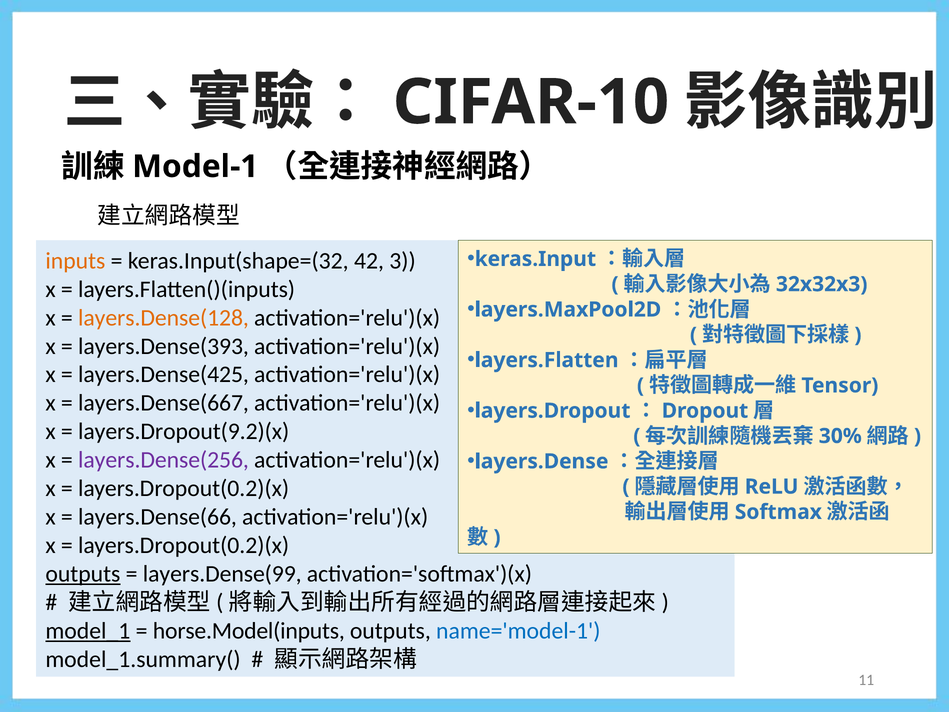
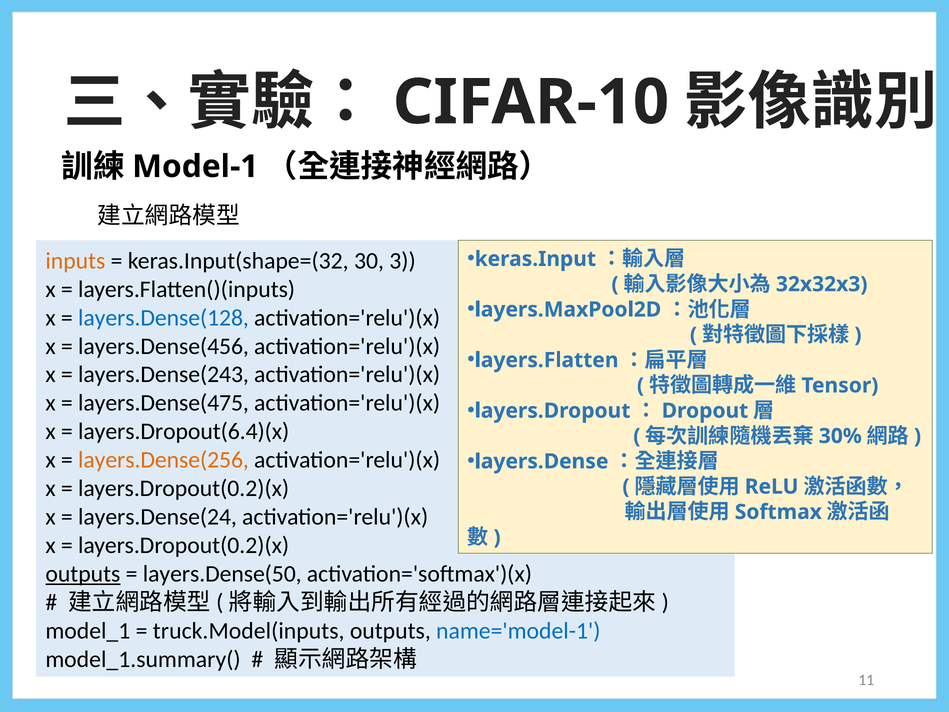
42: 42 -> 30
layers.Dense(128 colour: orange -> blue
layers.Dense(393: layers.Dense(393 -> layers.Dense(456
layers.Dense(425: layers.Dense(425 -> layers.Dense(243
layers.Dense(667: layers.Dense(667 -> layers.Dense(475
layers.Dropout(9.2)(x: layers.Dropout(9.2)(x -> layers.Dropout(6.4)(x
layers.Dense(256 colour: purple -> orange
layers.Dense(66: layers.Dense(66 -> layers.Dense(24
layers.Dense(99: layers.Dense(99 -> layers.Dense(50
model_1 underline: present -> none
horse.Model(inputs: horse.Model(inputs -> truck.Model(inputs
